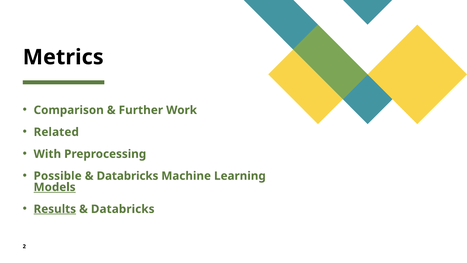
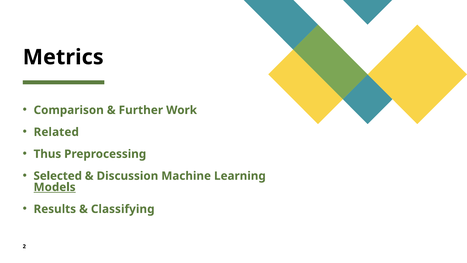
With: With -> Thus
Possible: Possible -> Selected
Databricks at (127, 176): Databricks -> Discussion
Results underline: present -> none
Databricks at (123, 209): Databricks -> Classifying
